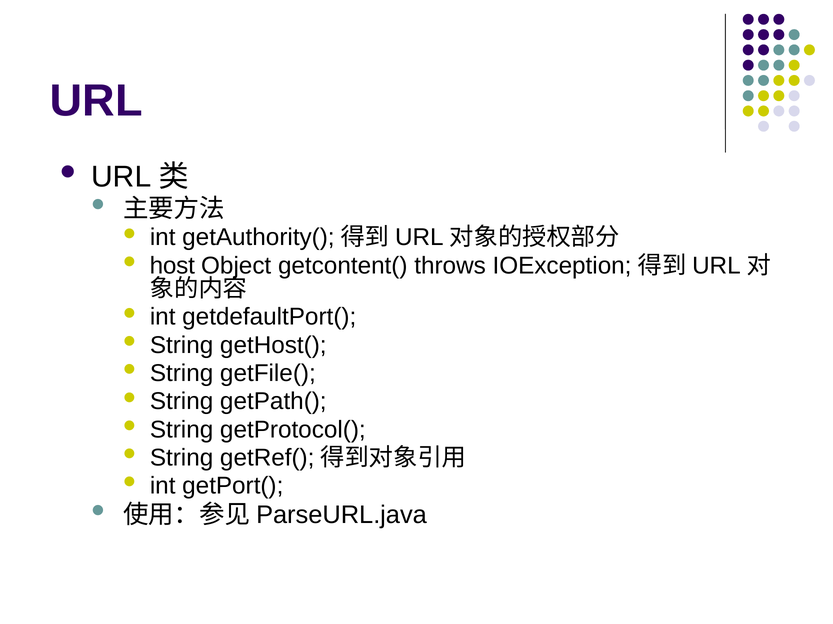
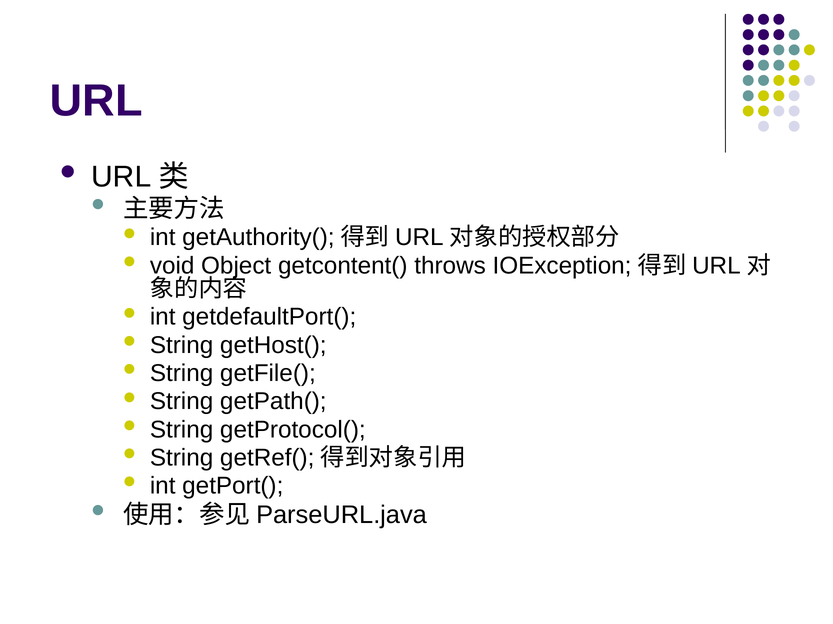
host: host -> void
